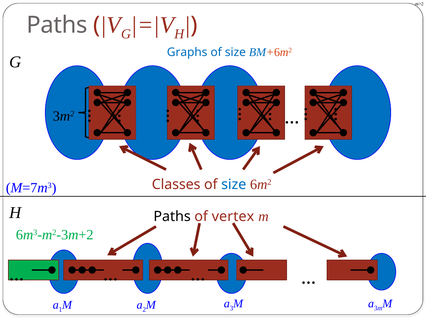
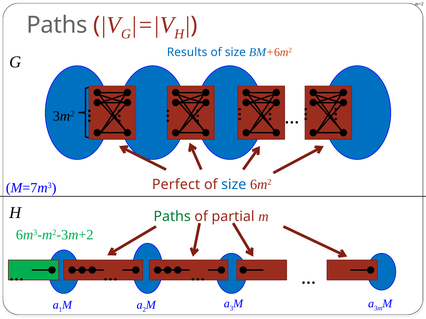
Graphs: Graphs -> Results
Classes: Classes -> Perfect
Paths at (172, 217) colour: black -> green
vertex: vertex -> partial
